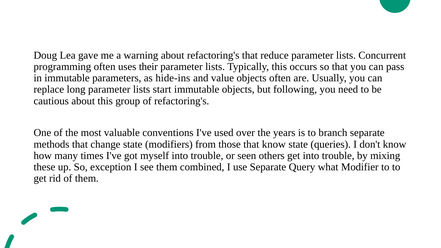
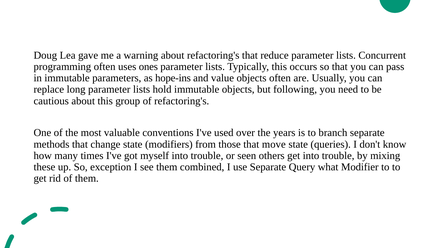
their: their -> ones
hide-ins: hide-ins -> hope-ins
start: start -> hold
that know: know -> move
